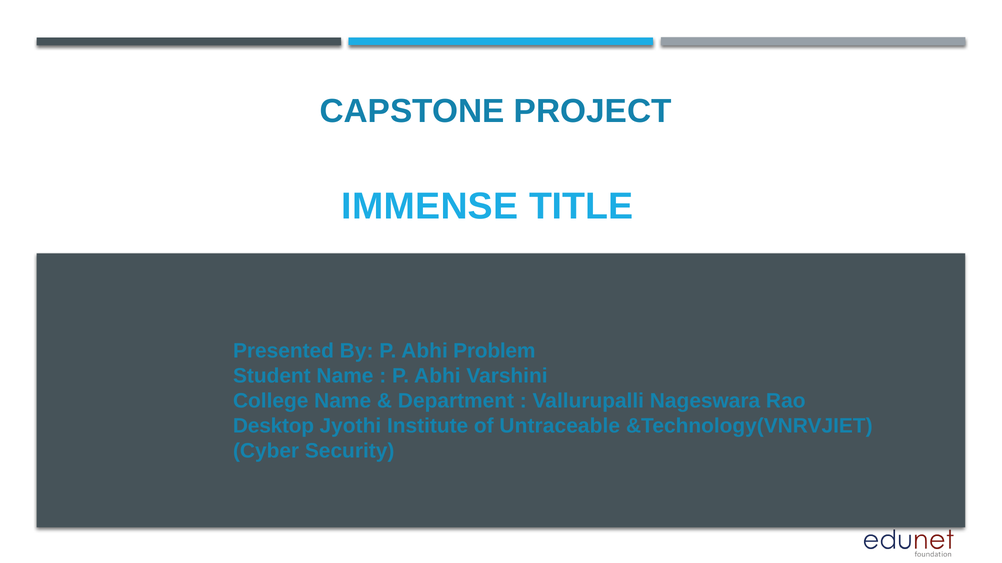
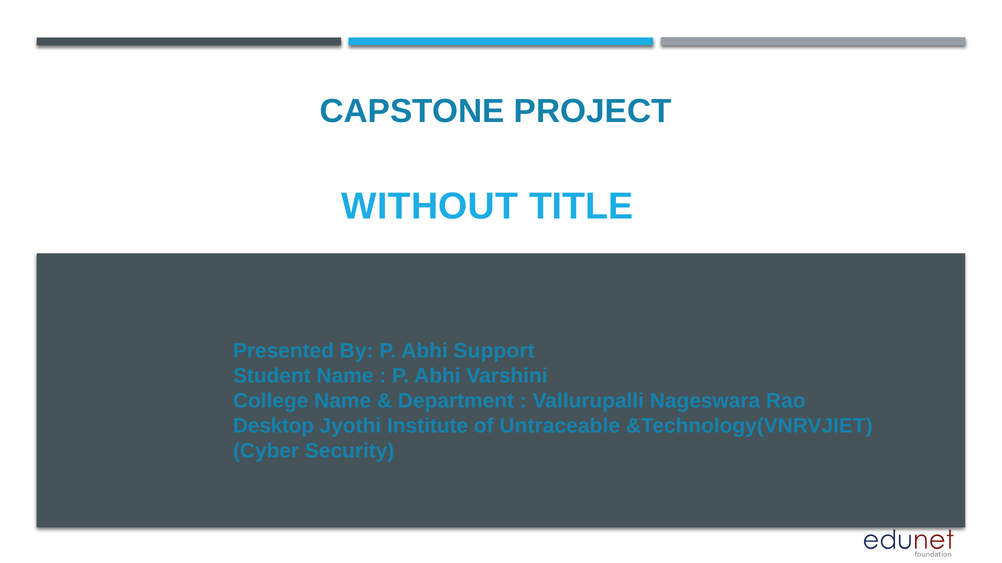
IMMENSE: IMMENSE -> WITHOUT
Problem: Problem -> Support
